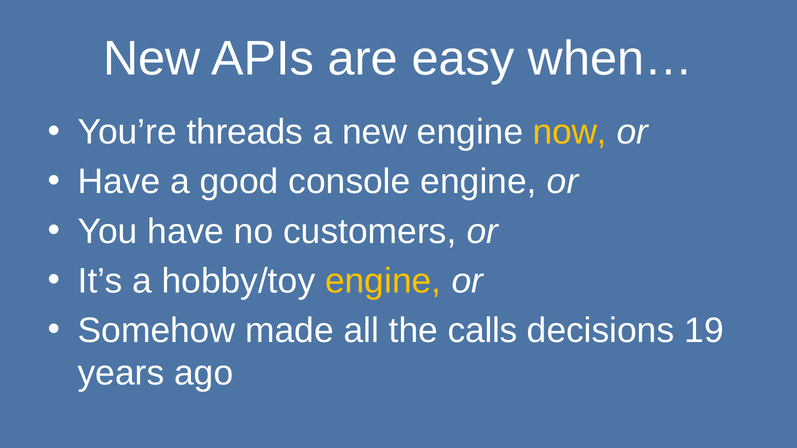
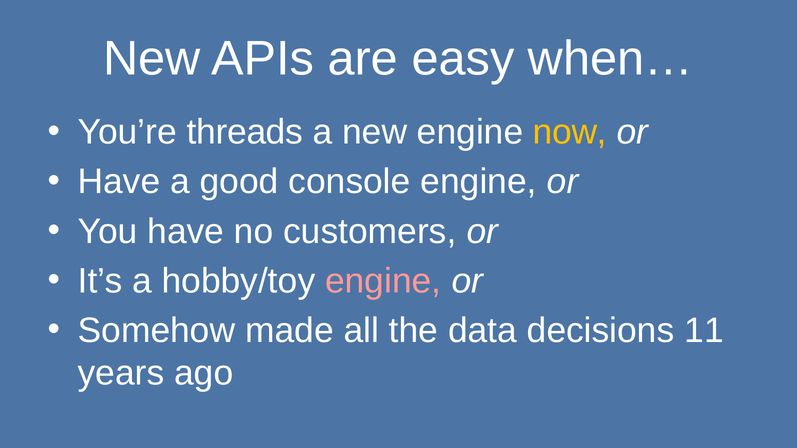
engine at (383, 281) colour: yellow -> pink
calls: calls -> data
19: 19 -> 11
